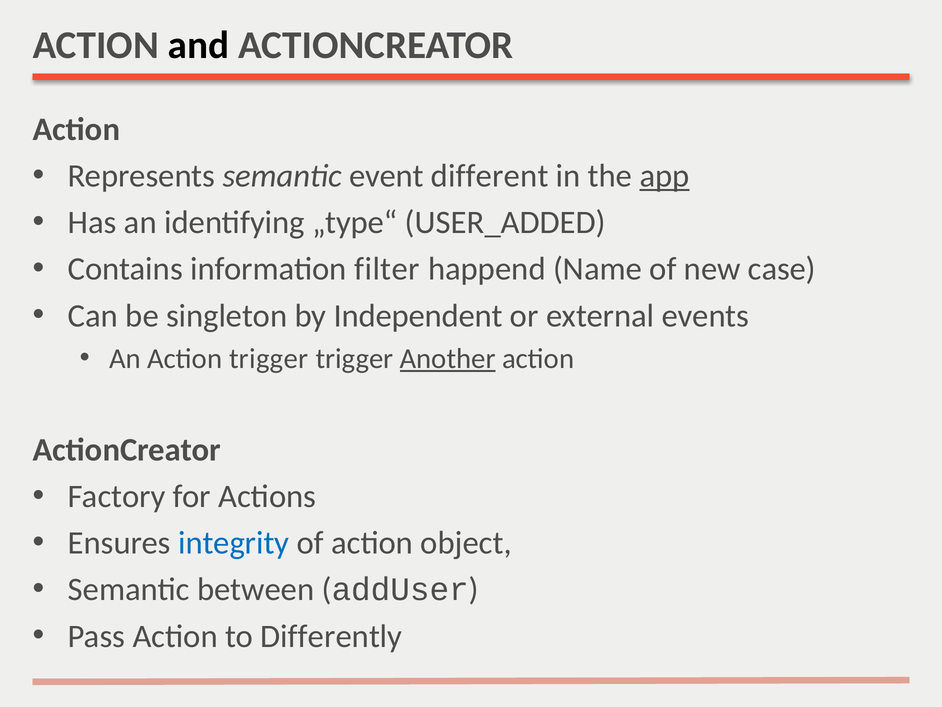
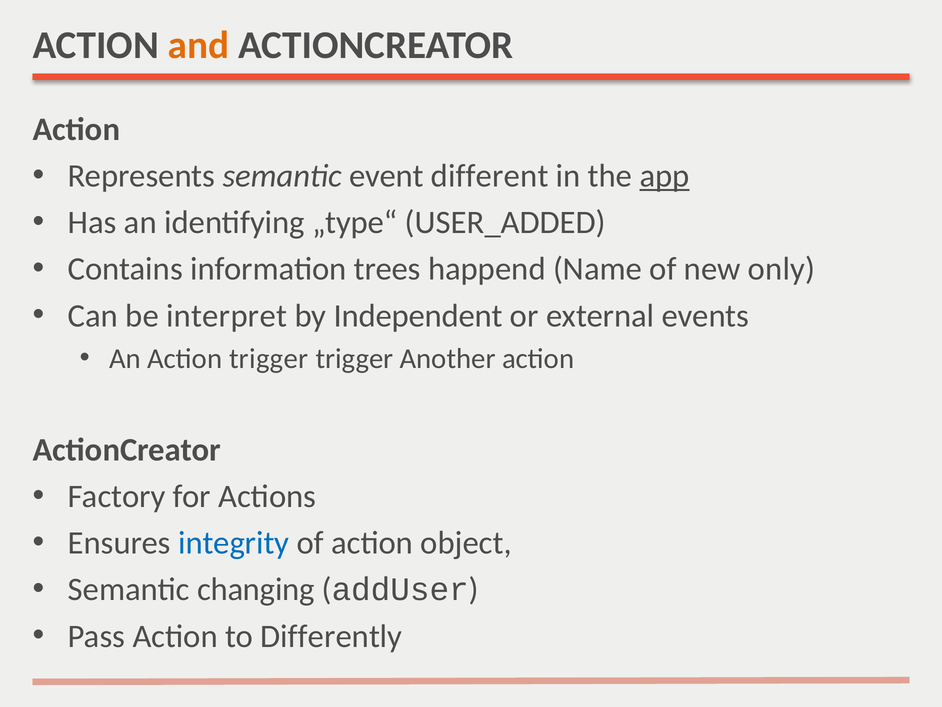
and colour: black -> orange
filter: filter -> trees
case: case -> only
singleton: singleton -> interpret
Another underline: present -> none
between: between -> changing
